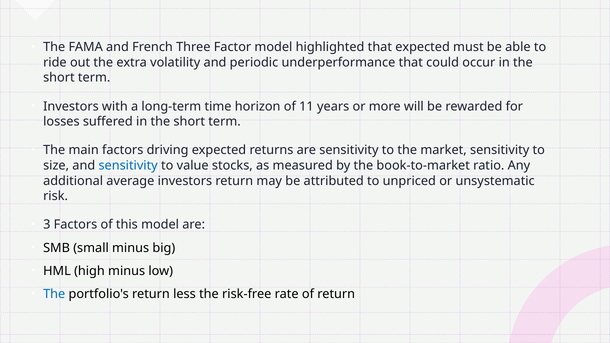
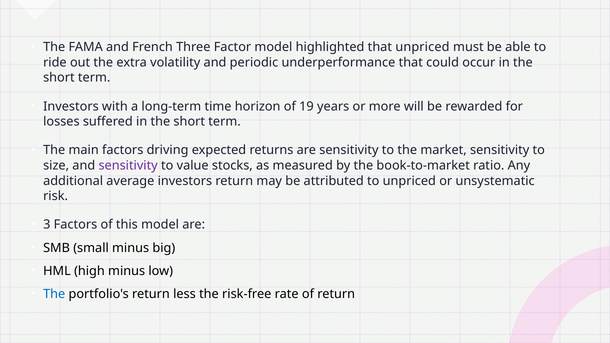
that expected: expected -> unpriced
11: 11 -> 19
sensitivity at (128, 166) colour: blue -> purple
